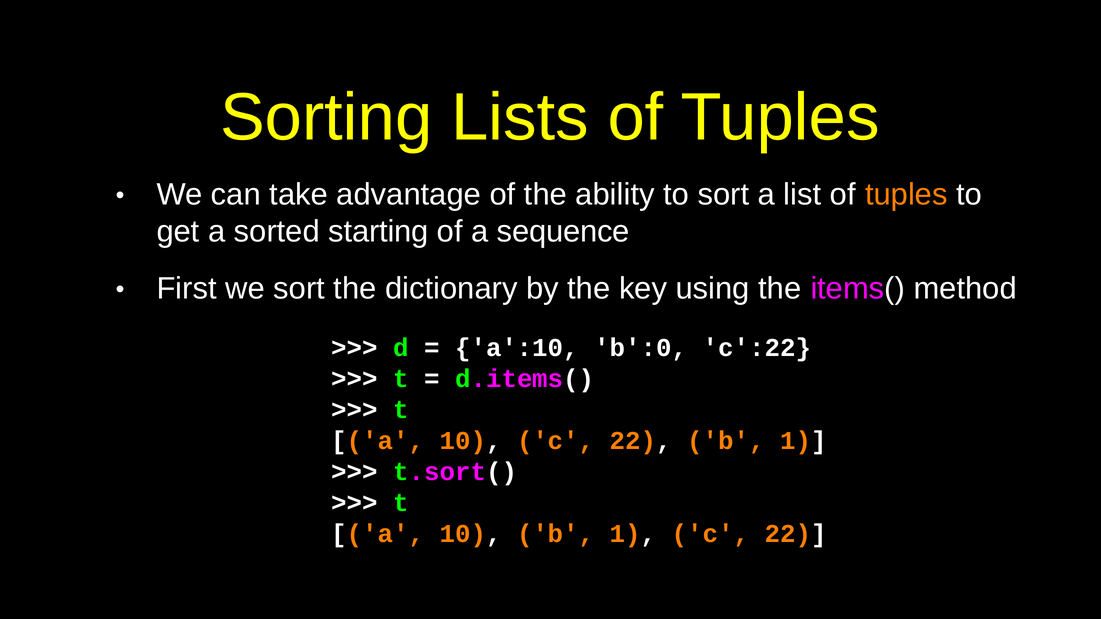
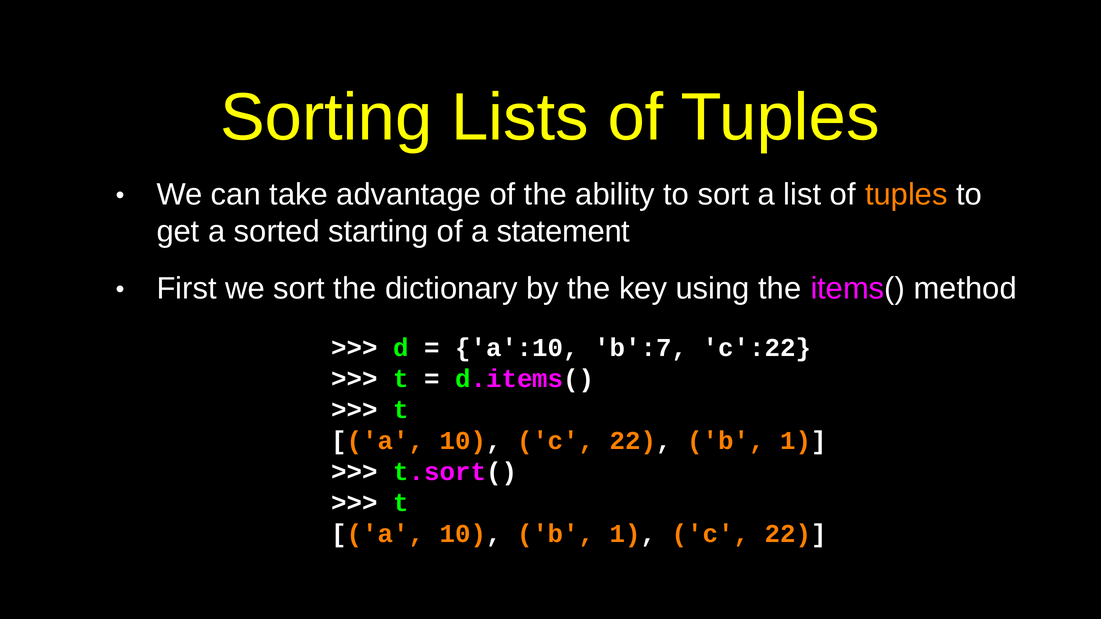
sequence: sequence -> statement
b':0: b':0 -> b':7
